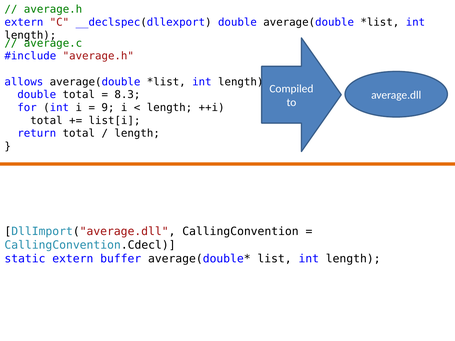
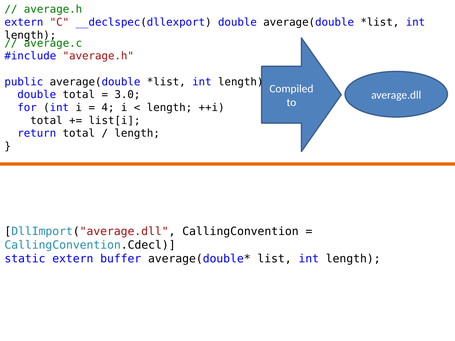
allows: allows -> public
8.3: 8.3 -> 3.0
9: 9 -> 4
